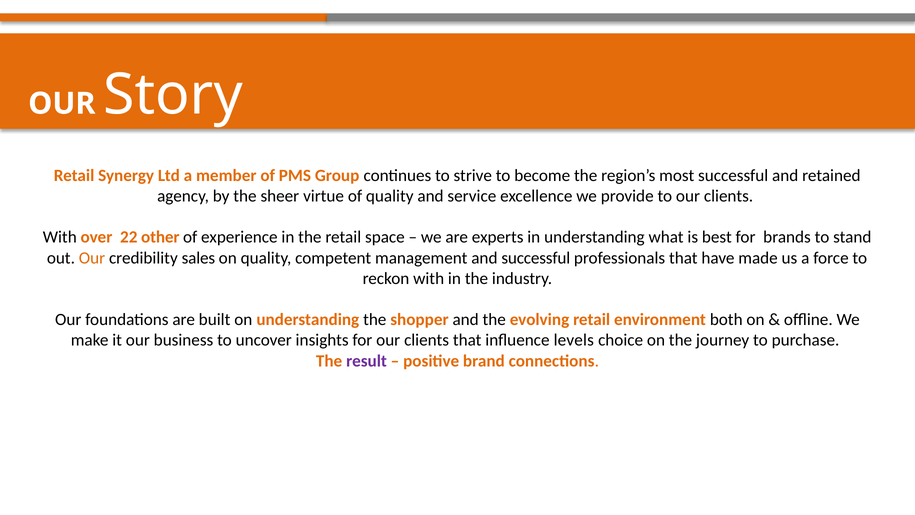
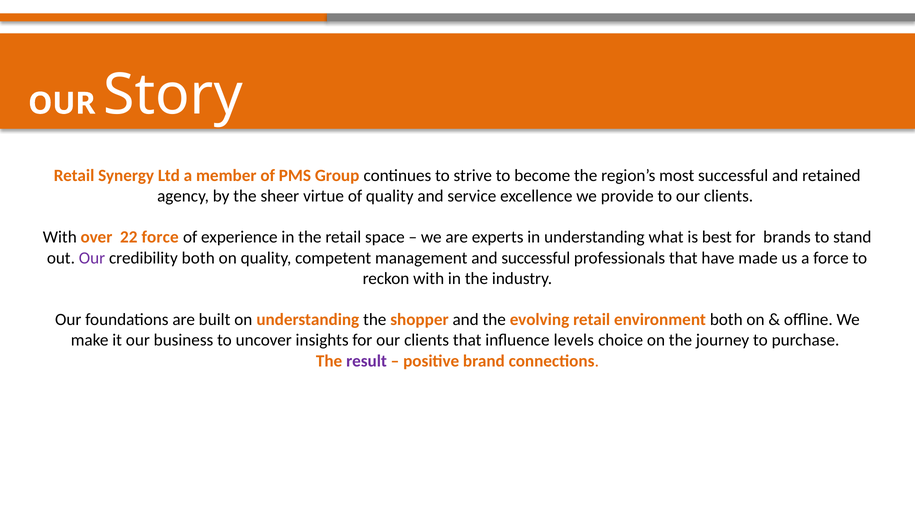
22 other: other -> force
Our at (92, 258) colour: orange -> purple
credibility sales: sales -> both
